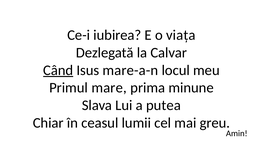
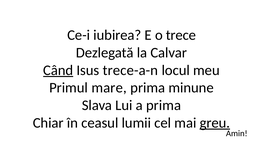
viața: viața -> trece
mare-a-n: mare-a-n -> trece-a-n
a putea: putea -> prima
greu underline: none -> present
